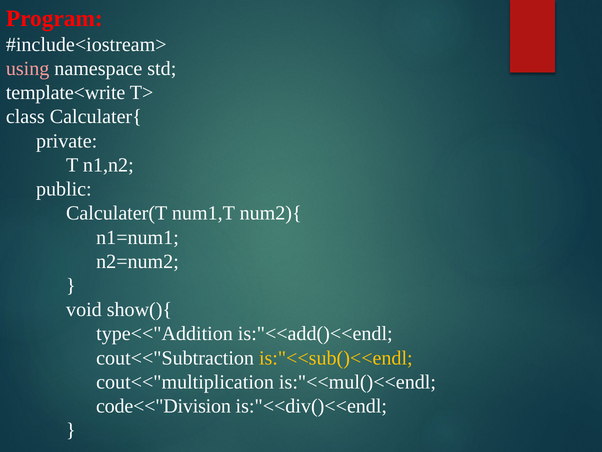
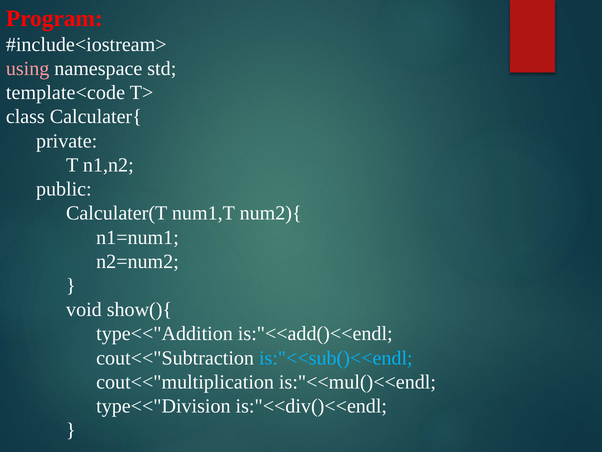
template<write: template<write -> template<code
is:"<<sub()<<endl colour: yellow -> light blue
code<<"Division: code<<"Division -> type<<"Division
